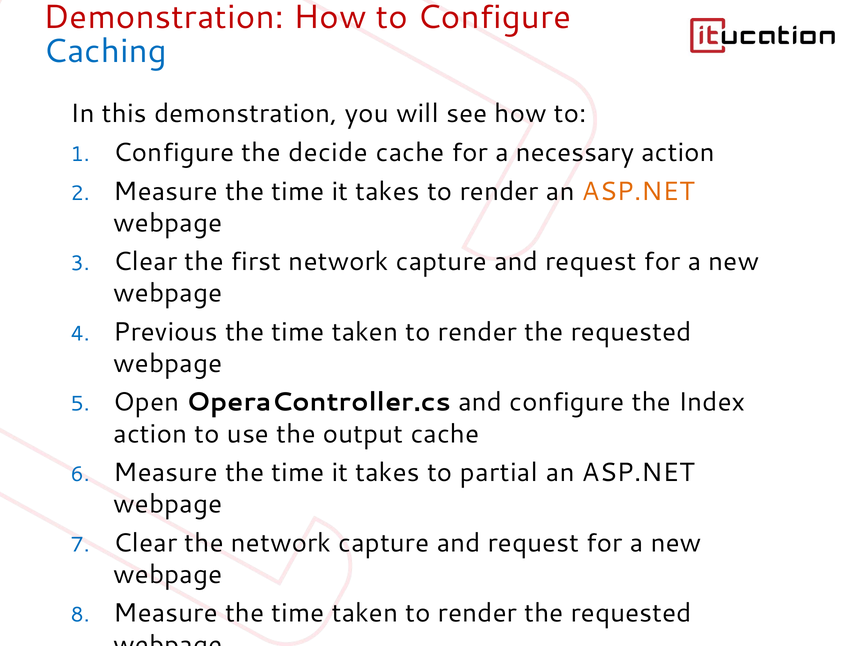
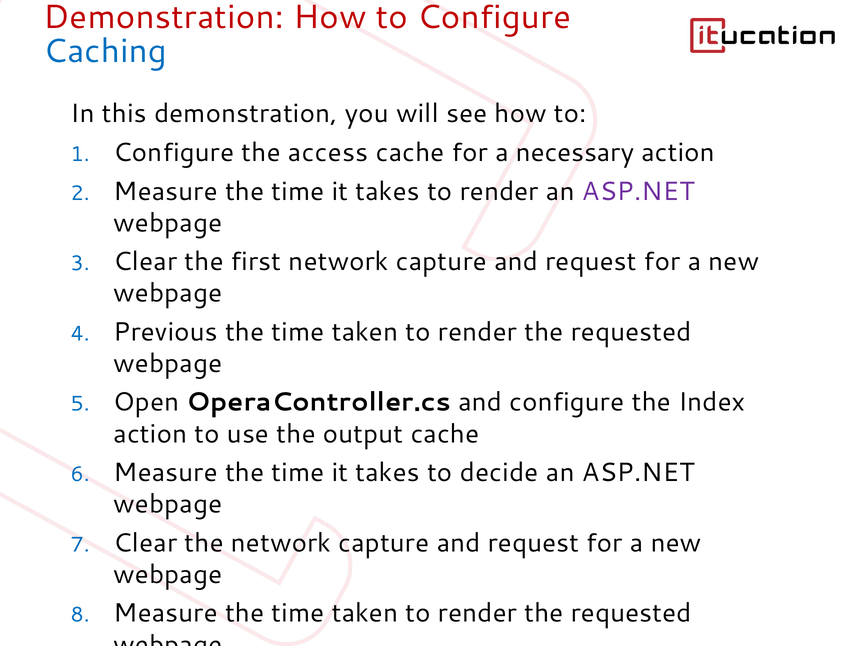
decide: decide -> access
ASP.NET at (638, 191) colour: orange -> purple
partial: partial -> decide
